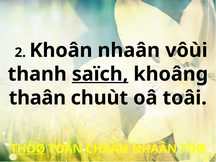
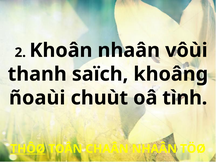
saïch underline: present -> none
thaân: thaân -> ñoaùi
toâi: toâi -> tình
